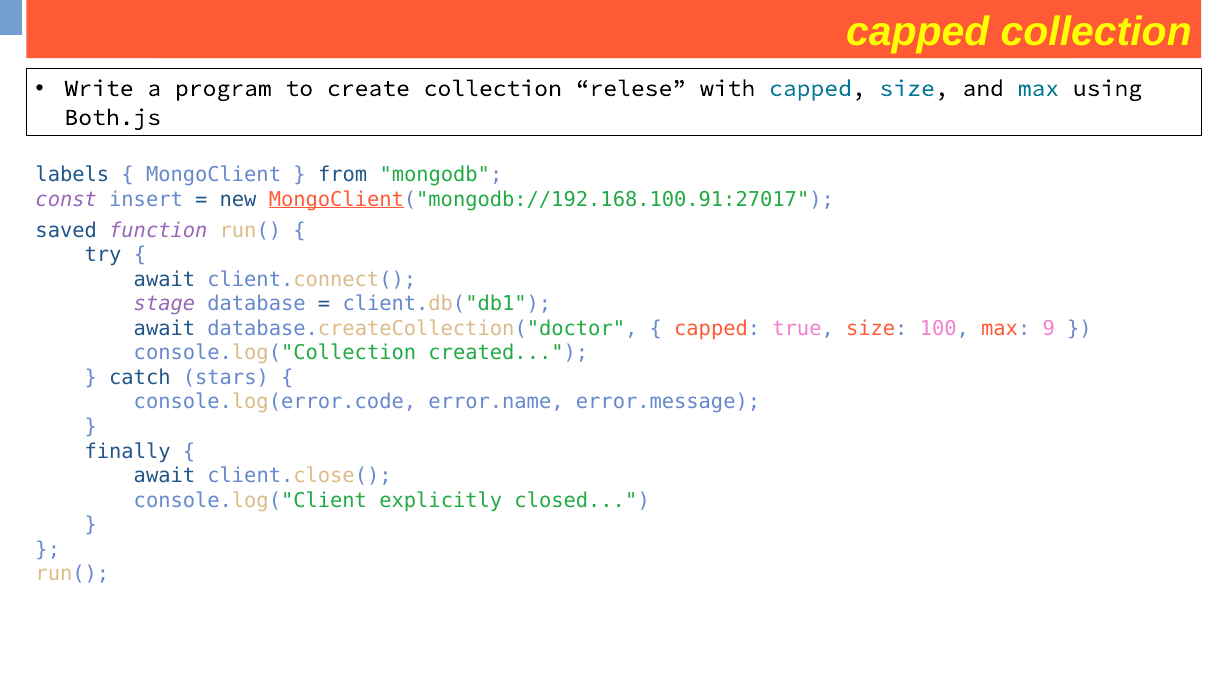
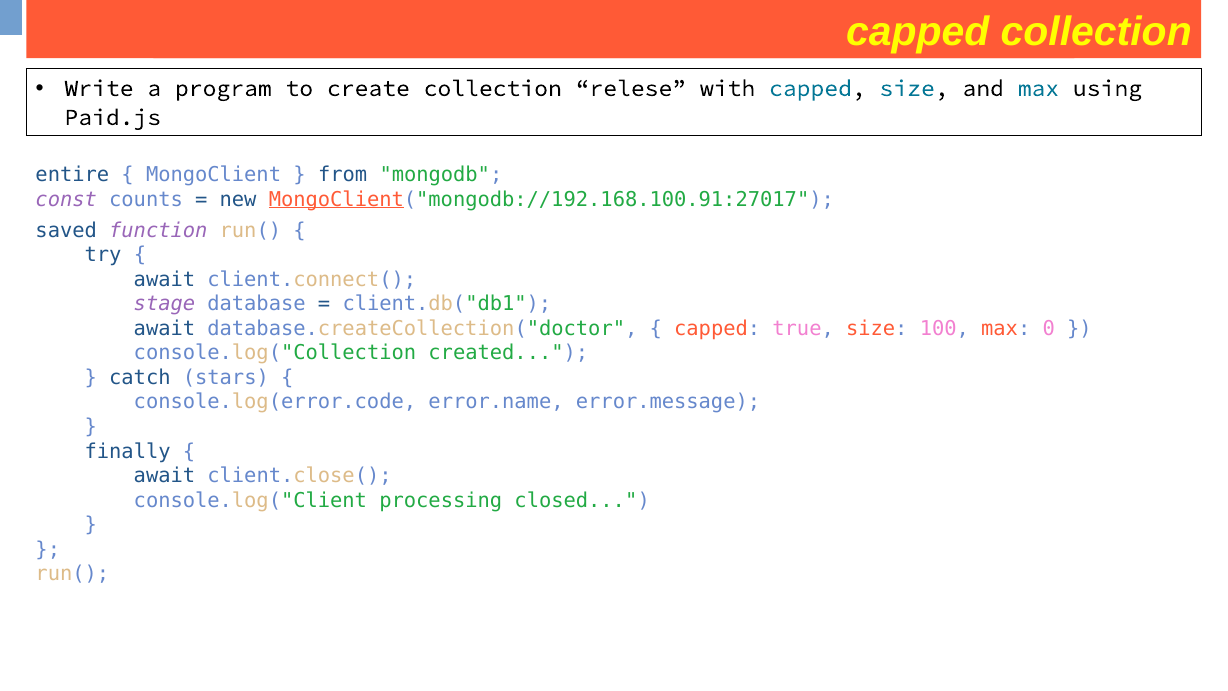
Both.js: Both.js -> Paid.js
labels: labels -> entire
insert: insert -> counts
9: 9 -> 0
explicitly: explicitly -> processing
